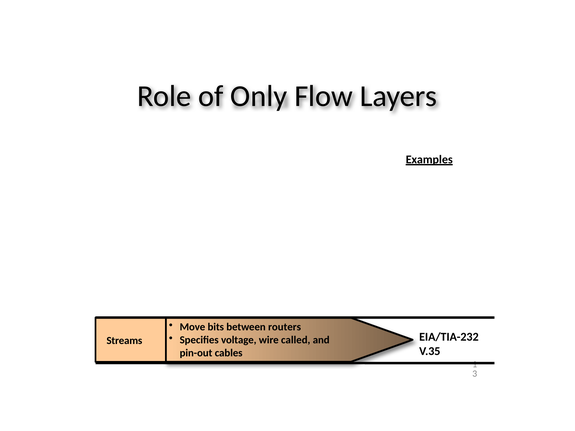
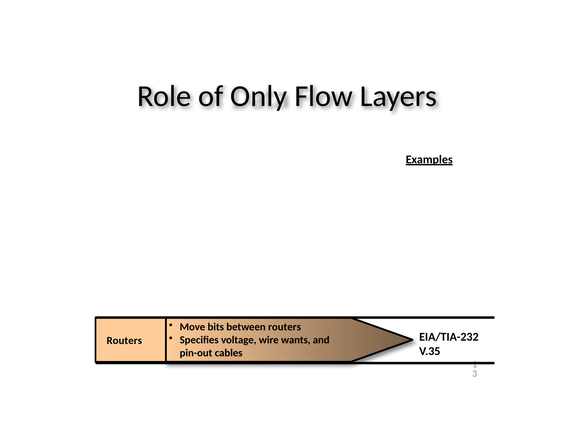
called: called -> wants
Streams at (124, 341): Streams -> Routers
